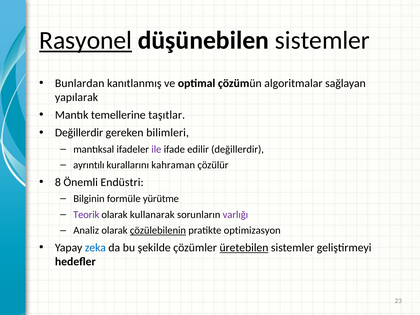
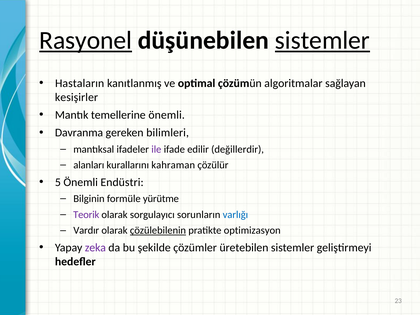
sistemler at (322, 40) underline: none -> present
Bunlardan: Bunlardan -> Hastaların
yapılarak: yapılarak -> kesişirler
temellerine taşıtlar: taşıtlar -> önemli
Değillerdir at (79, 133): Değillerdir -> Davranma
ayrıntılı: ayrıntılı -> alanları
8: 8 -> 5
kullanarak: kullanarak -> sorgulayıcı
varlığı colour: purple -> blue
Analiz: Analiz -> Vardır
zeka colour: blue -> purple
üretebilen underline: present -> none
